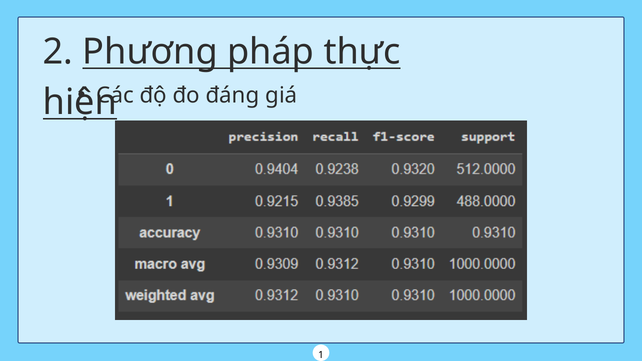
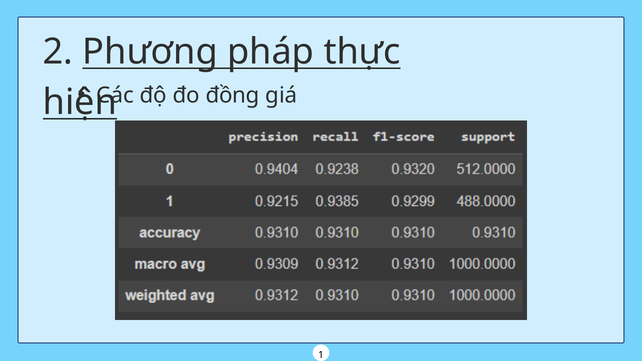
đáng: đáng -> đồng
